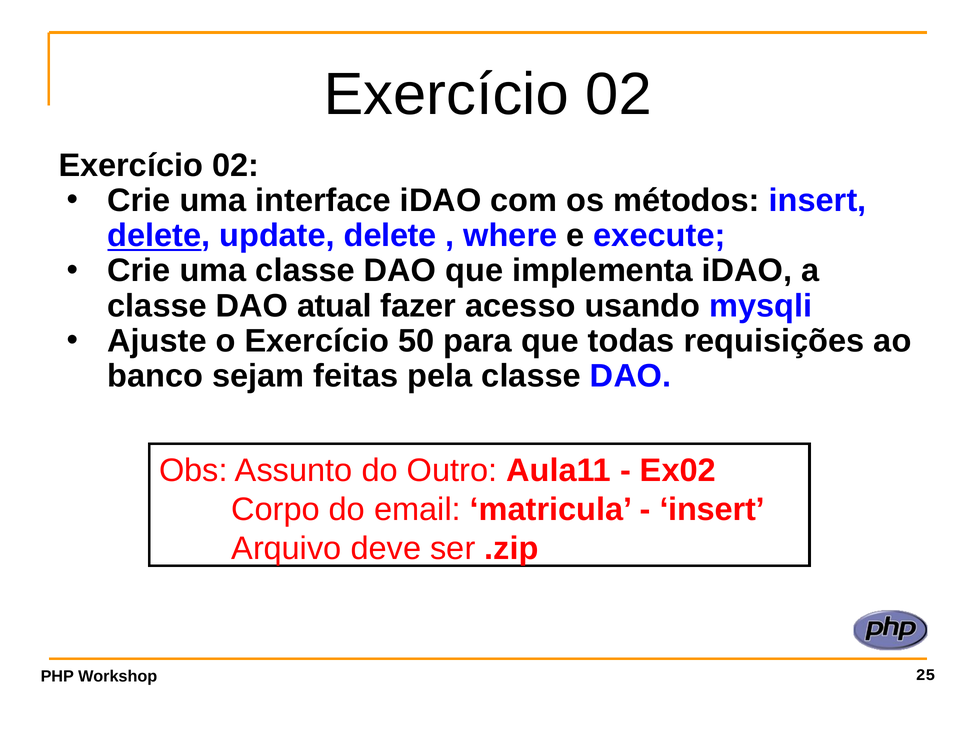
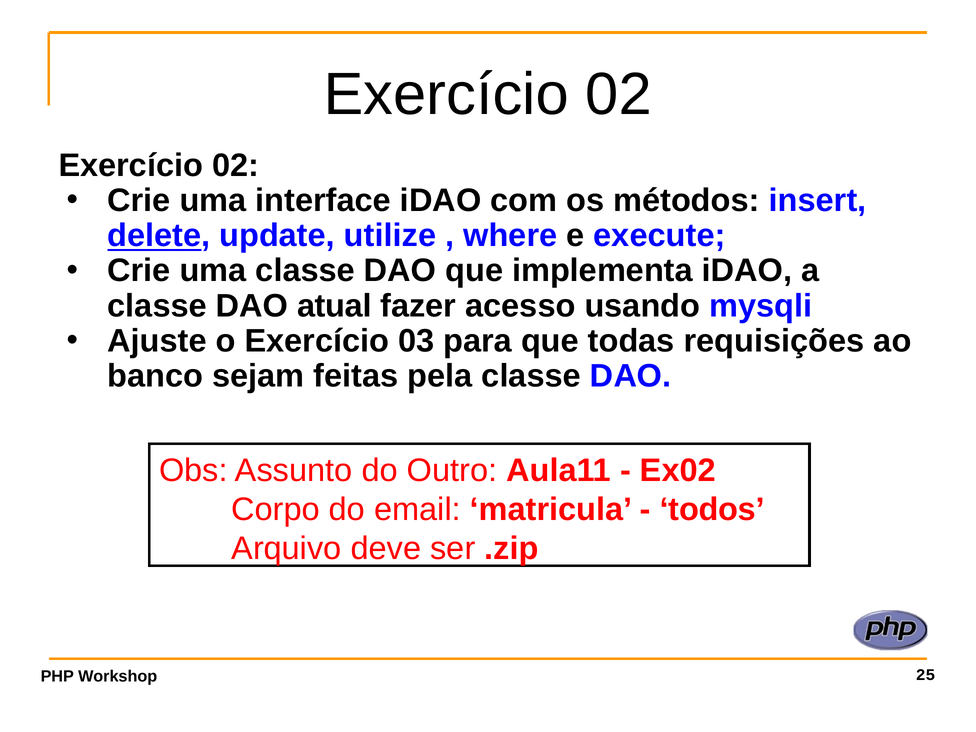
update delete: delete -> utilize
50: 50 -> 03
insert at (712, 510): insert -> todos
